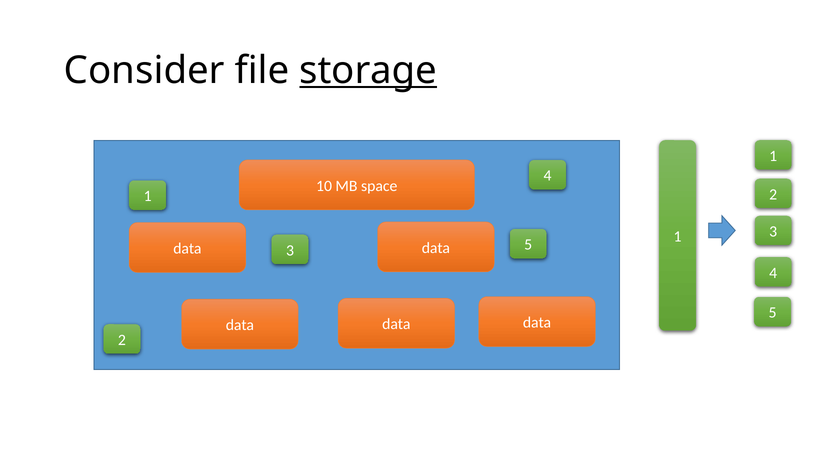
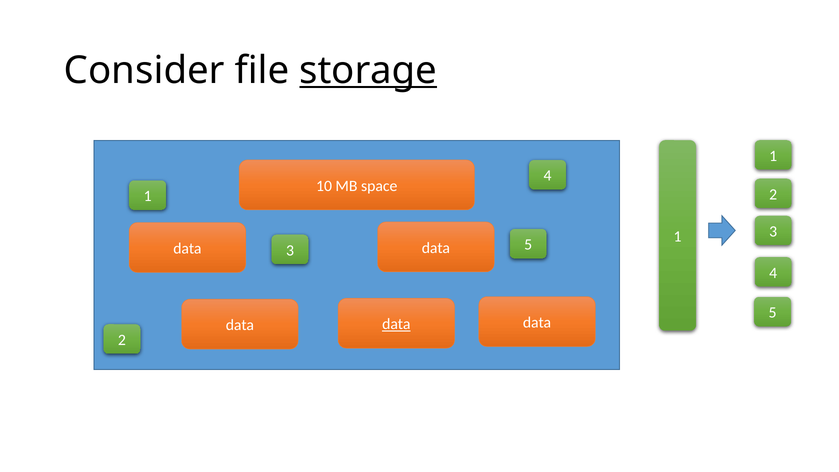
data at (396, 324) underline: none -> present
